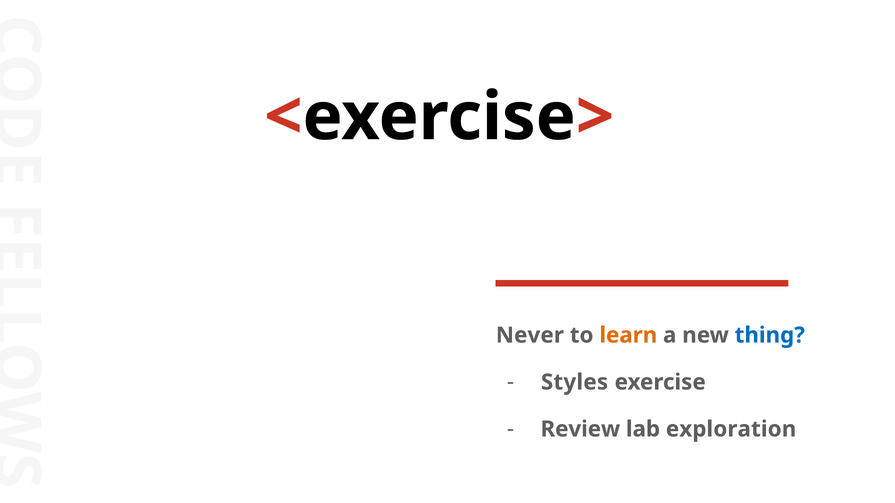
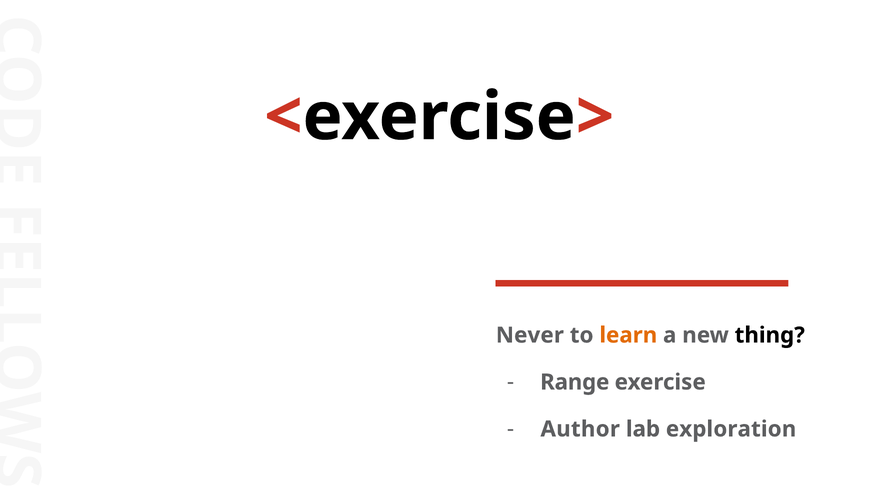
thing colour: blue -> black
Styles: Styles -> Range
Review: Review -> Author
